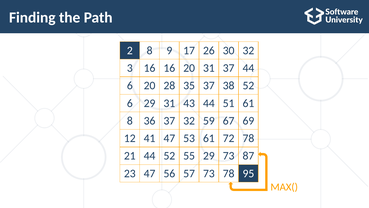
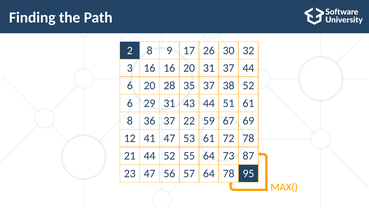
37 32: 32 -> 22
55 29: 29 -> 64
57 73: 73 -> 64
